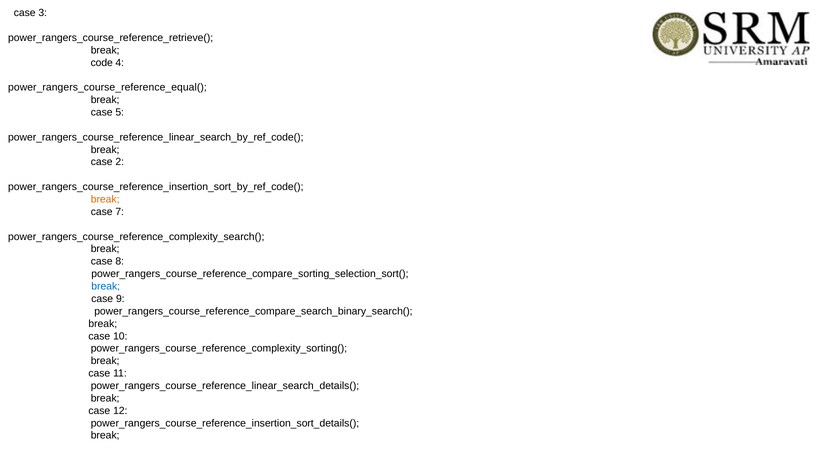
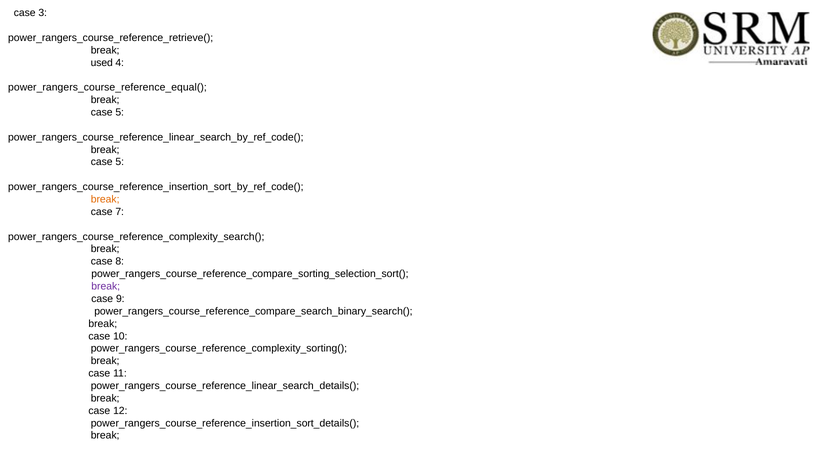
code: code -> used
2 at (120, 162): 2 -> 5
break at (106, 286) colour: blue -> purple
